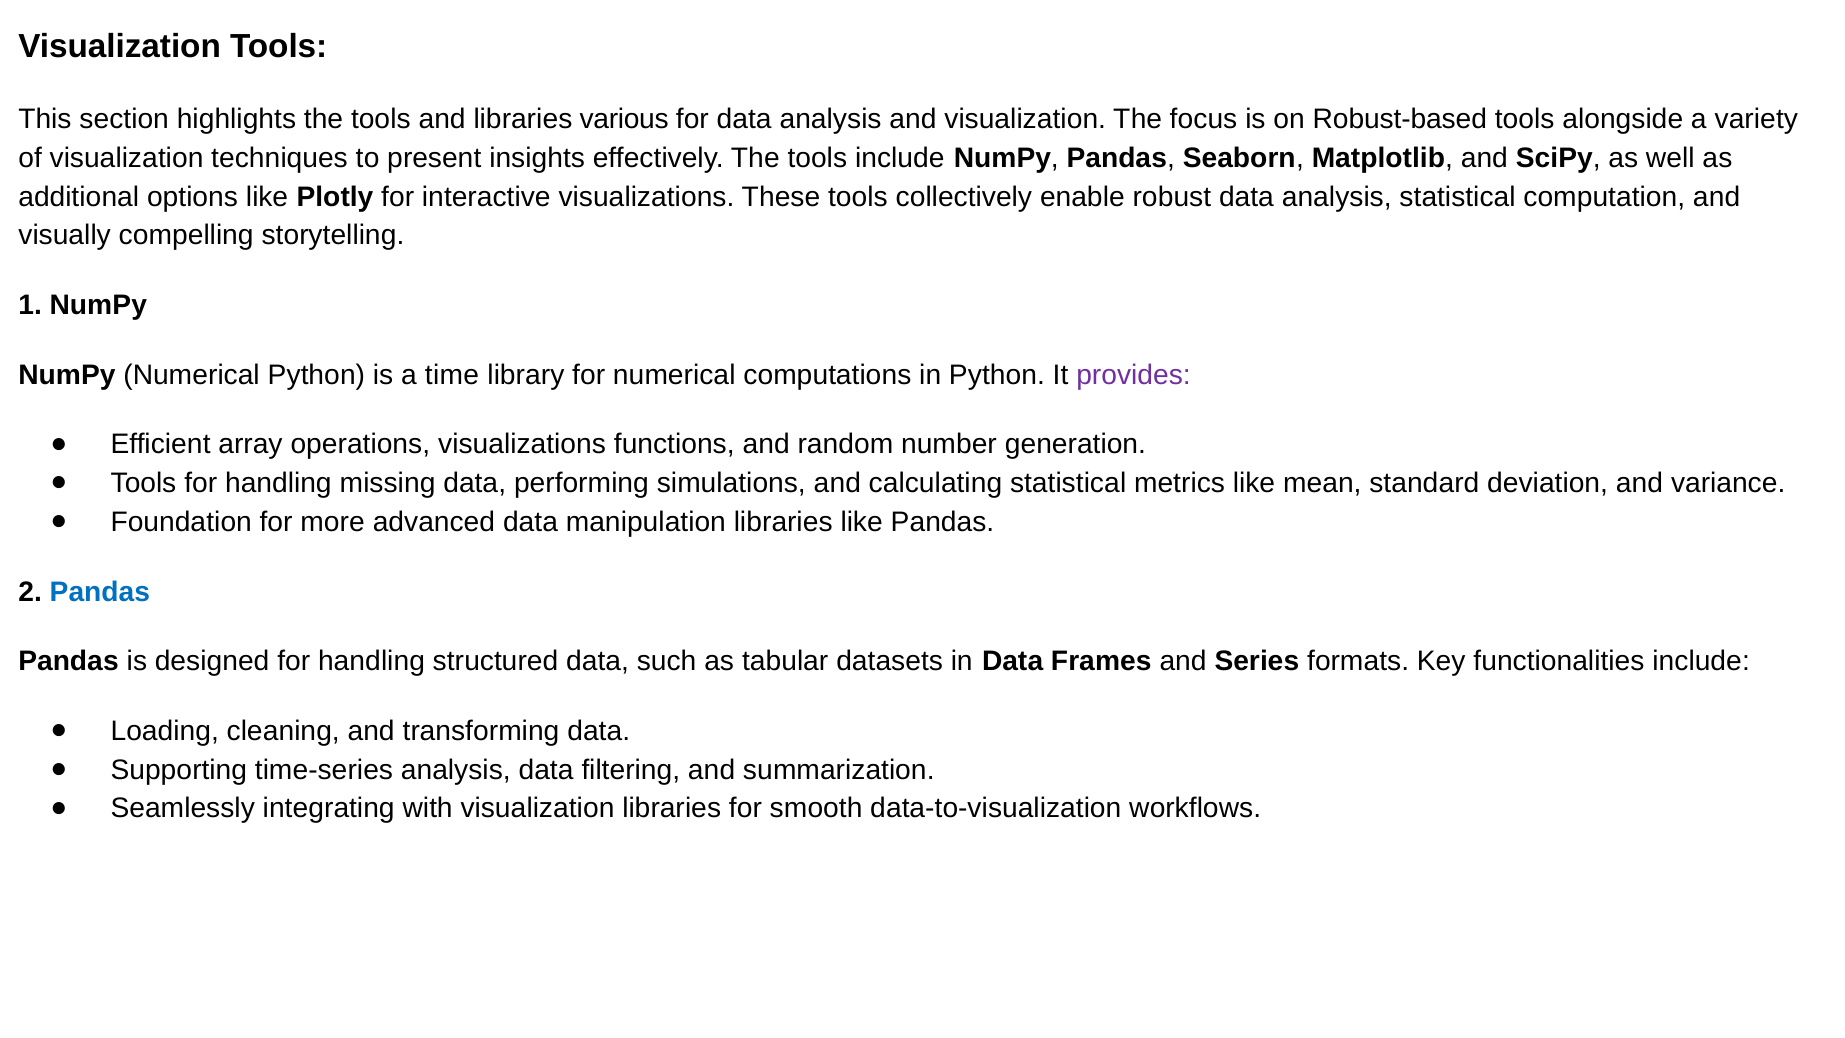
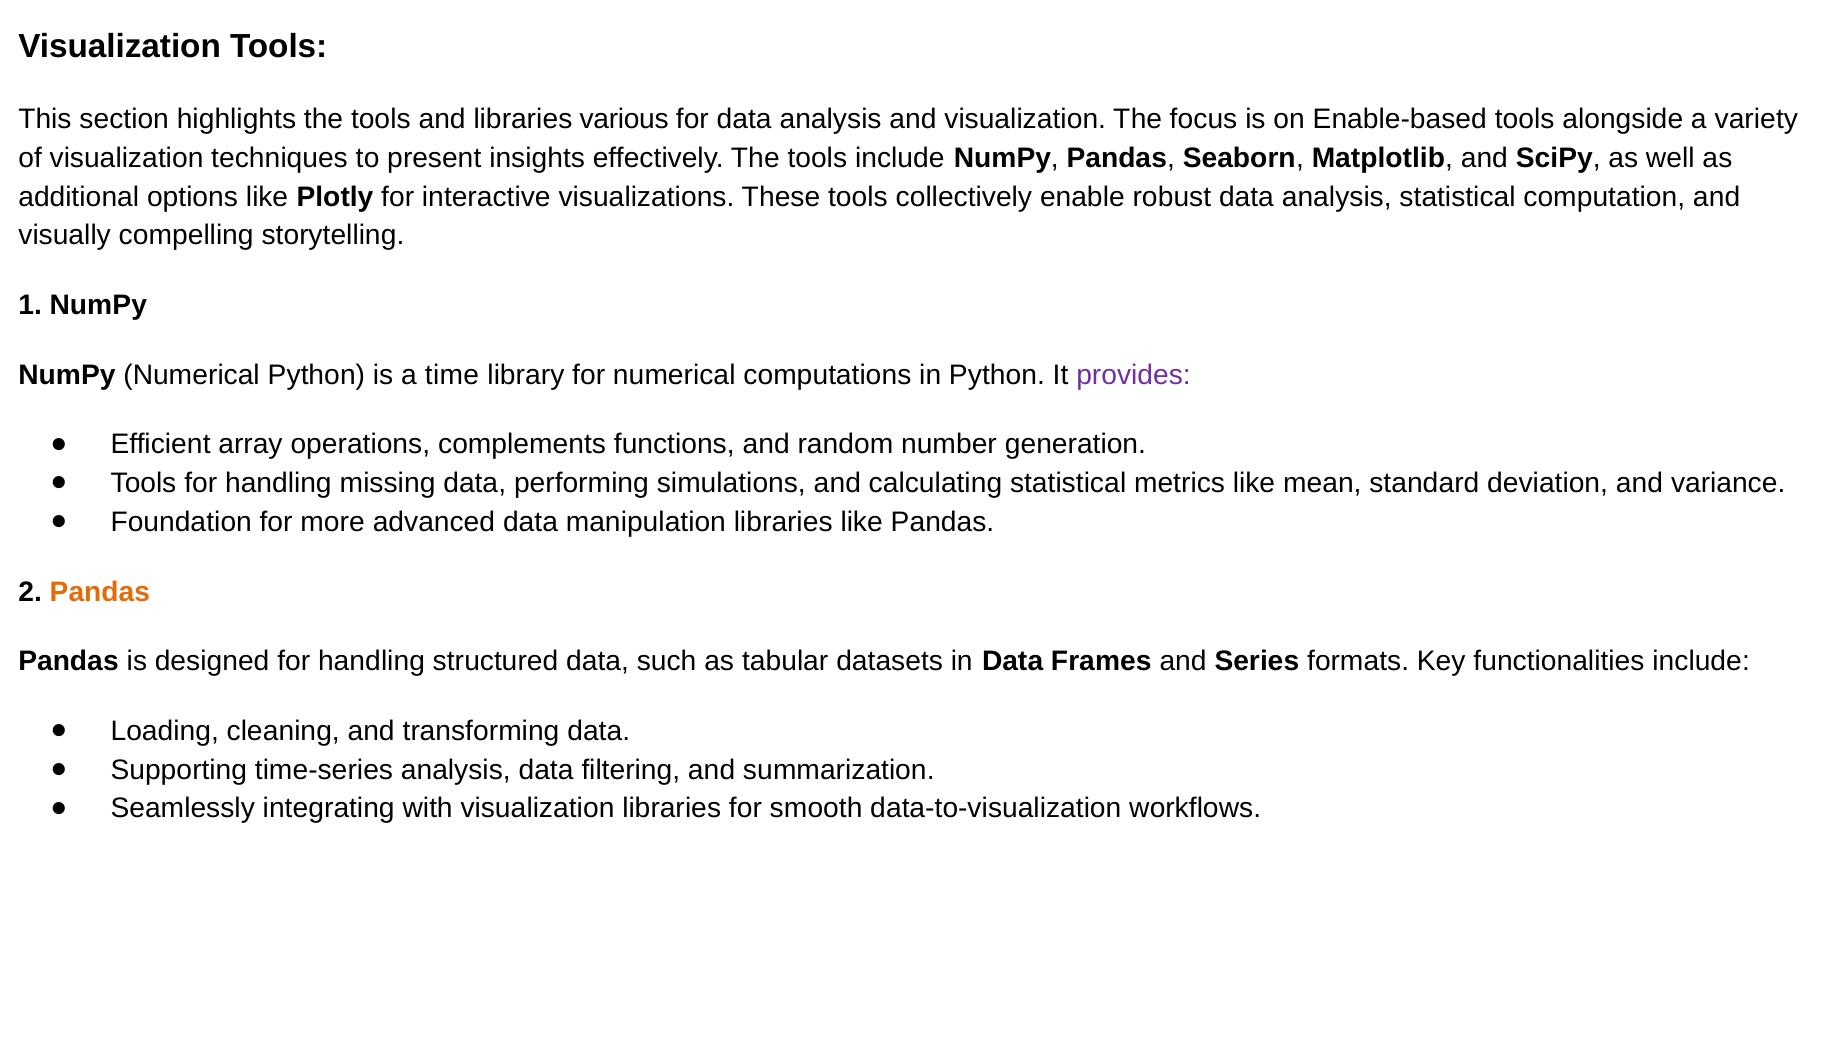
Robust-based: Robust-based -> Enable-based
operations visualizations: visualizations -> complements
Pandas at (100, 592) colour: blue -> orange
